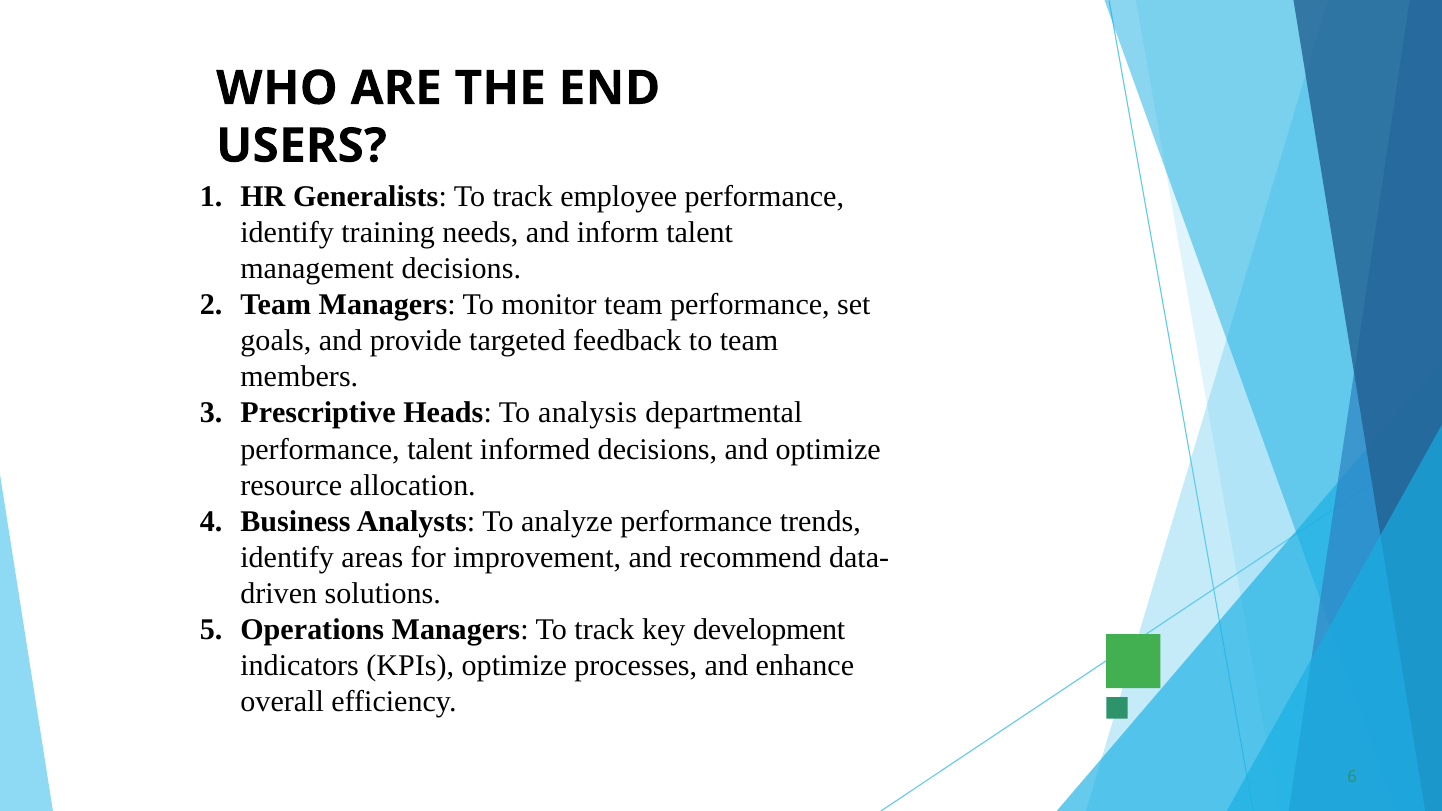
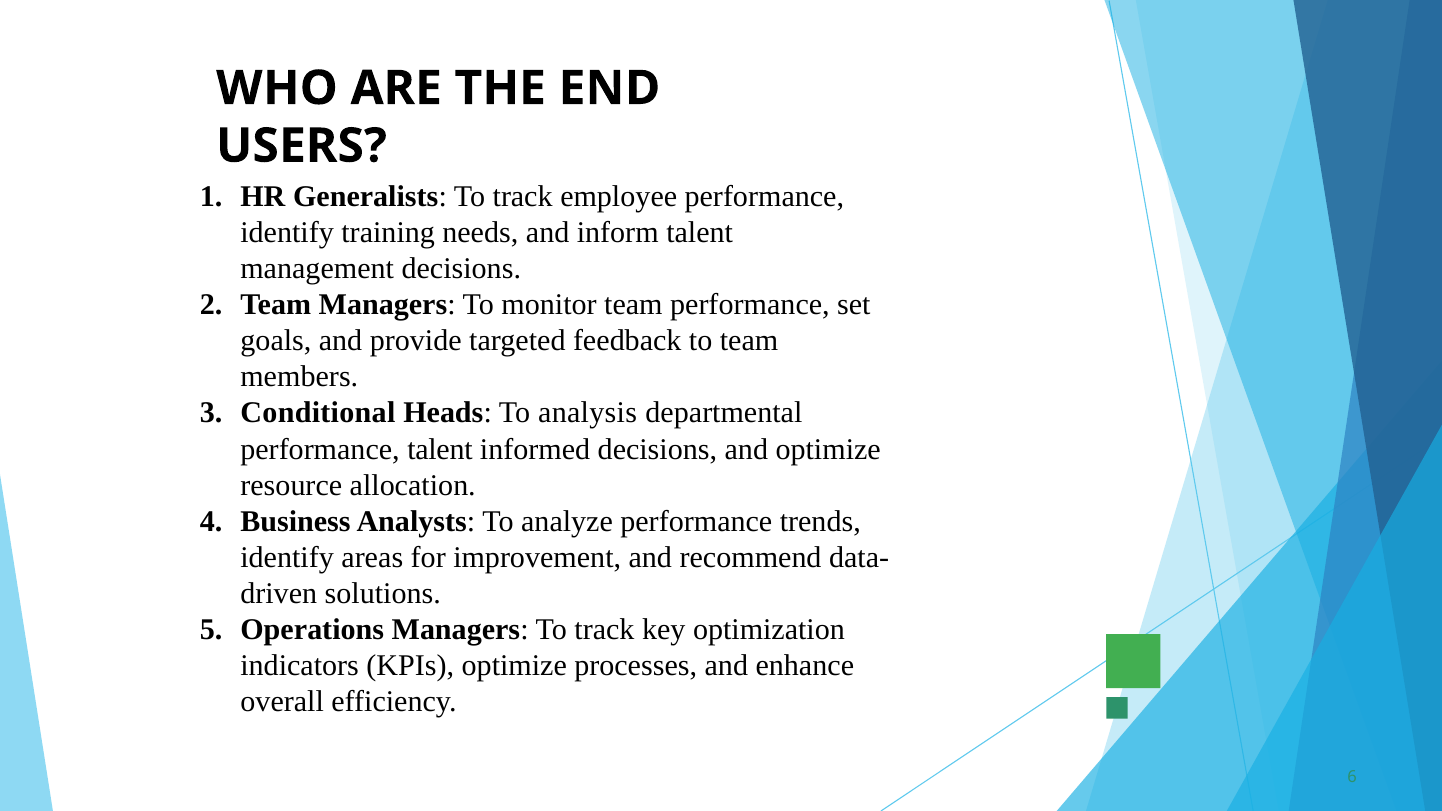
Prescriptive: Prescriptive -> Conditional
development: development -> optimization
